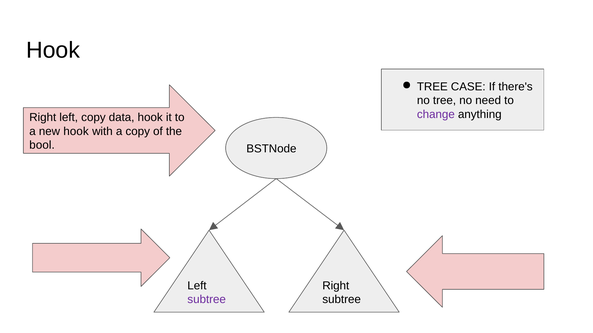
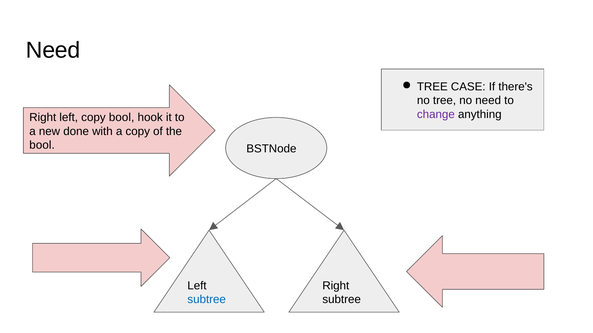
Hook at (53, 50): Hook -> Need
copy data: data -> bool
new hook: hook -> done
subtree at (207, 300) colour: purple -> blue
